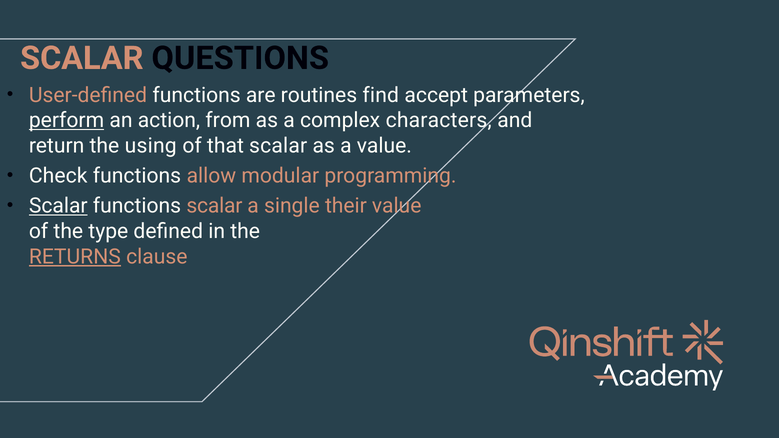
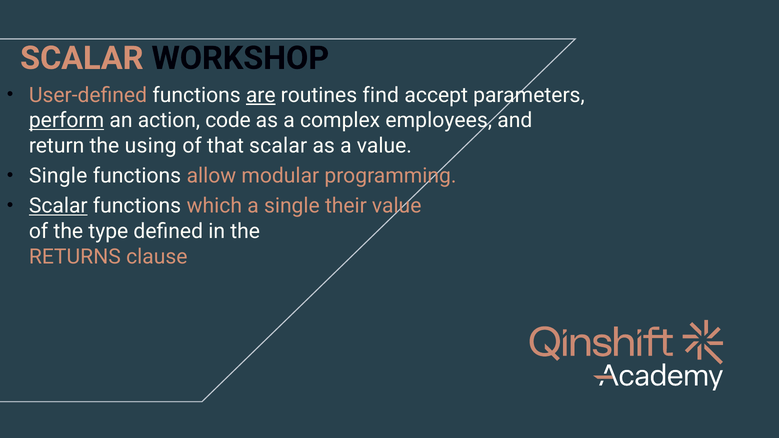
QUESTIONS: QUESTIONS -> WORKSHOP
are underline: none -> present
from: from -> code
characters: characters -> employees
Check at (58, 176): Check -> Single
functions scalar: scalar -> which
RETURNS underline: present -> none
